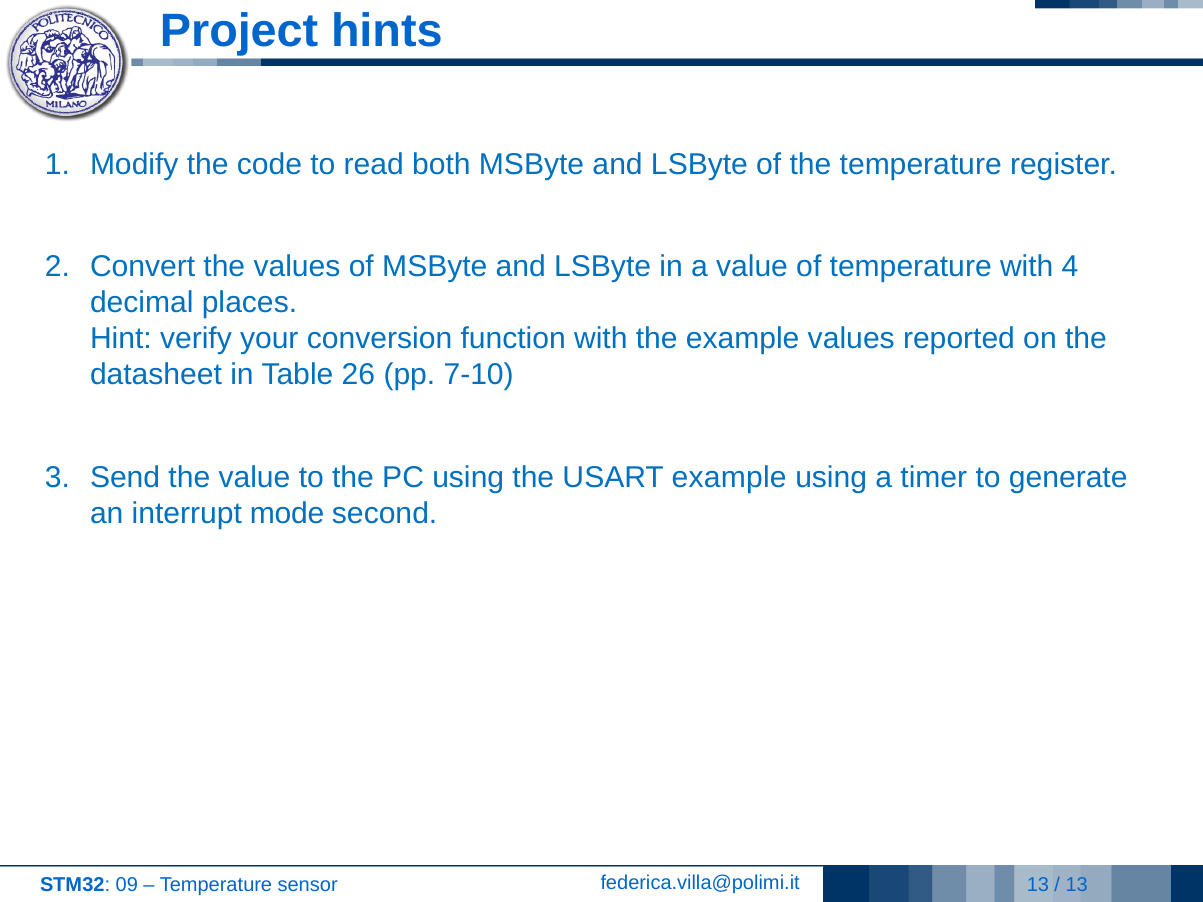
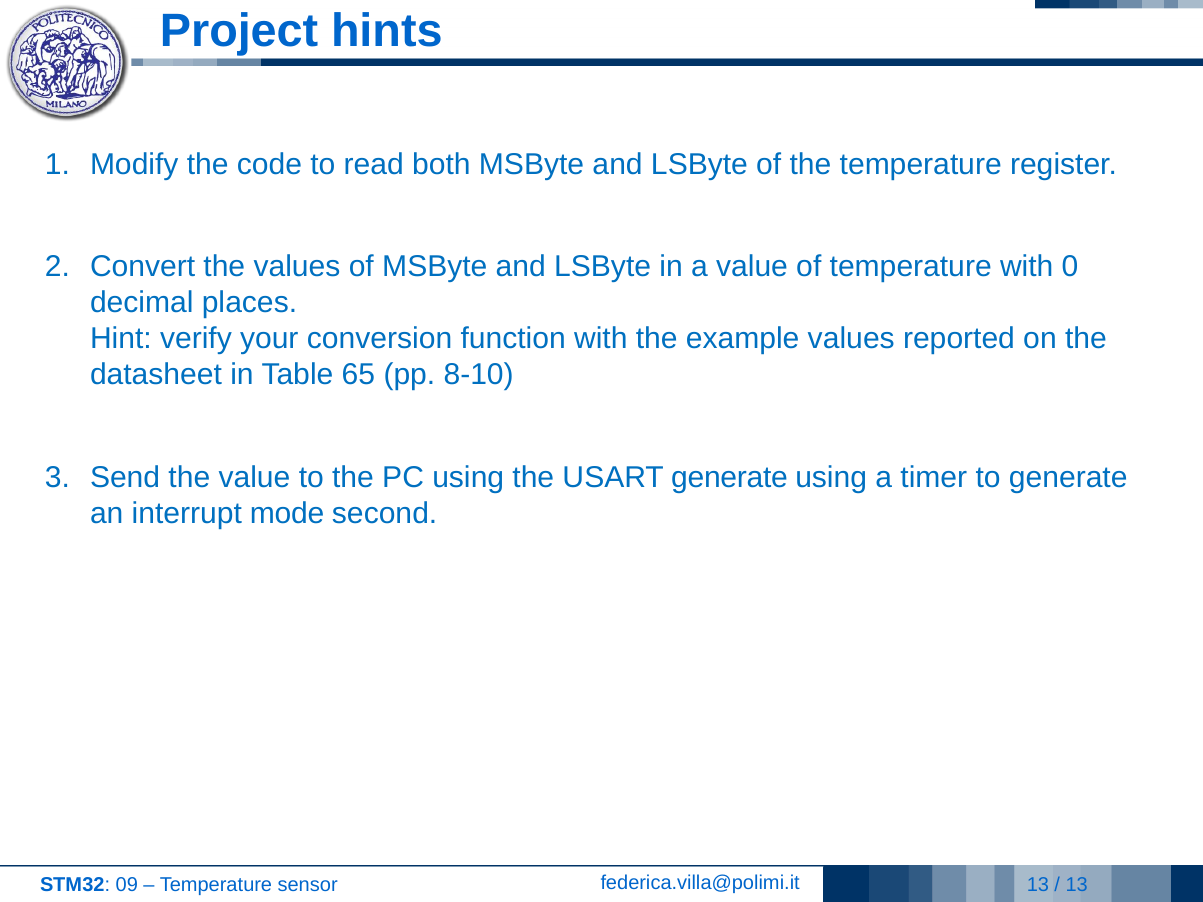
4: 4 -> 0
26: 26 -> 65
7-10: 7-10 -> 8-10
USART example: example -> generate
